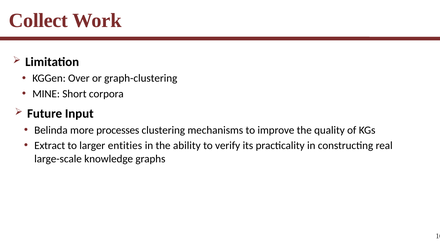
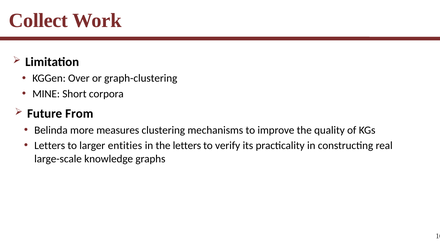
Input: Input -> From
processes: processes -> measures
Extract at (50, 146): Extract -> Letters
the ability: ability -> letters
